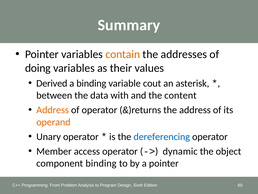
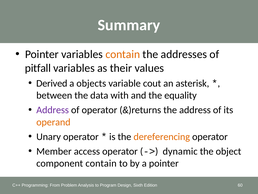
doing: doing -> pitfall
a binding: binding -> objects
content: content -> equality
Address at (53, 110) colour: orange -> purple
dereferencing colour: blue -> orange
component binding: binding -> contain
